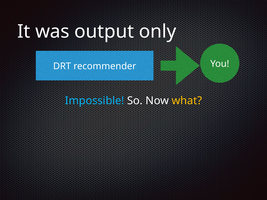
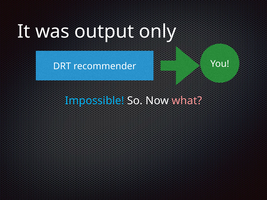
what colour: yellow -> pink
